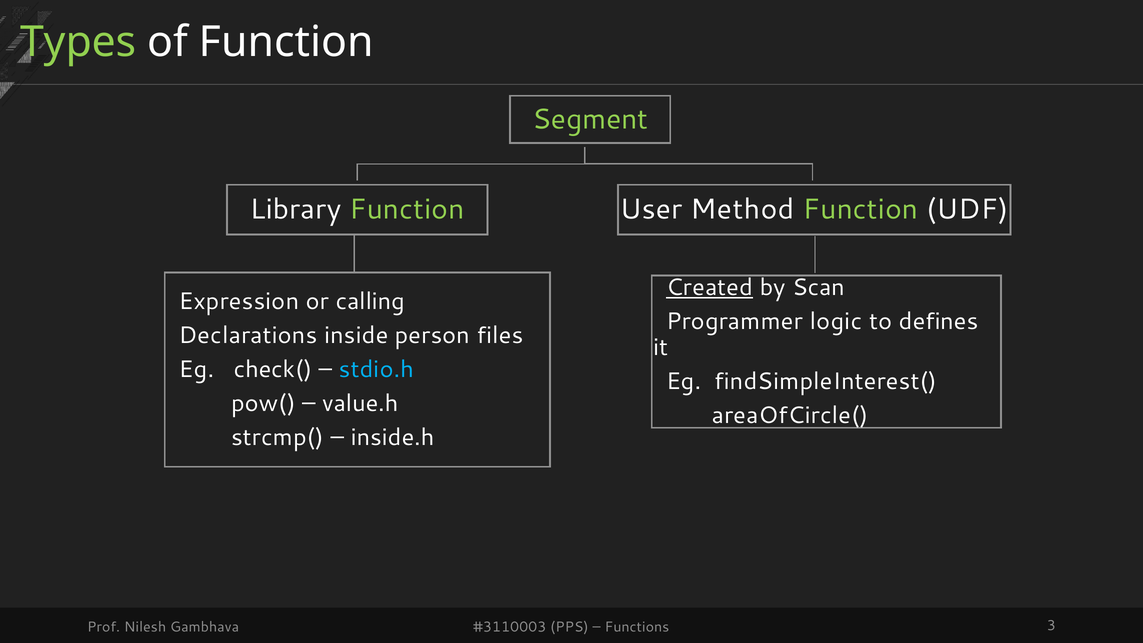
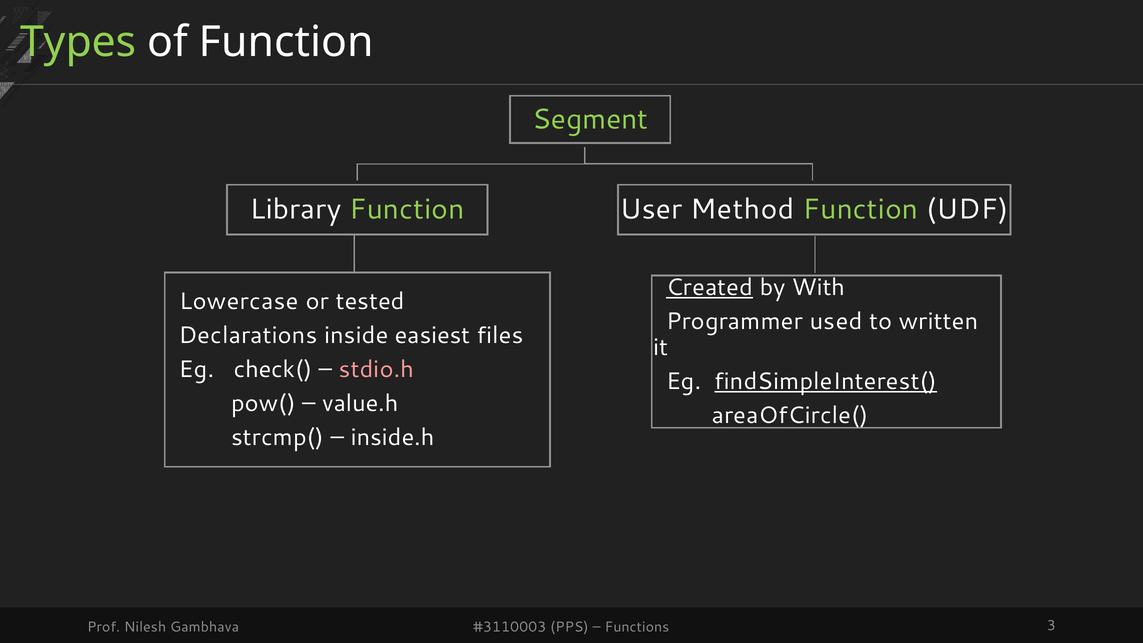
Scan: Scan -> With
Expression: Expression -> Lowercase
calling: calling -> tested
logic: logic -> used
defines: defines -> written
person: person -> easiest
stdio.h colour: light blue -> pink
findSimpleInterest( underline: none -> present
